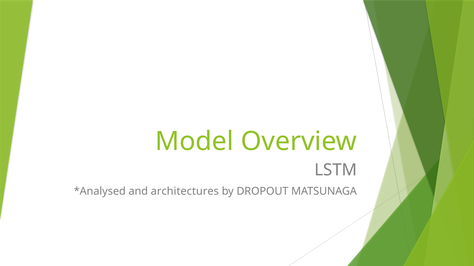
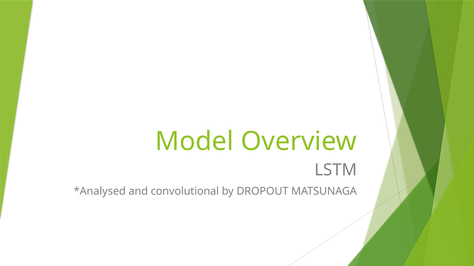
architectures: architectures -> convolutional
